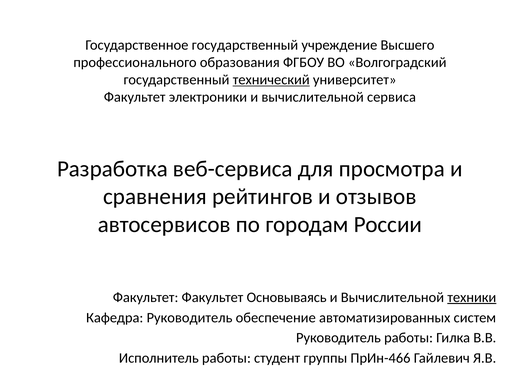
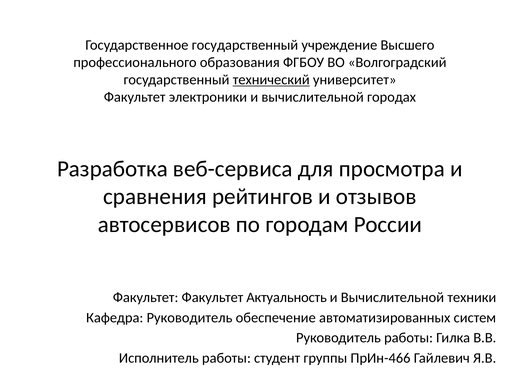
сервиса: сервиса -> городах
Основываясь: Основываясь -> Актуальность
техники underline: present -> none
